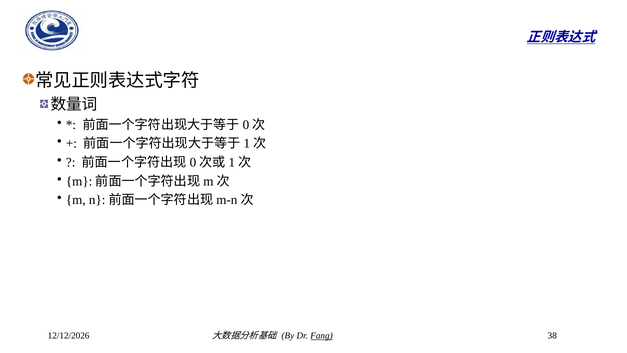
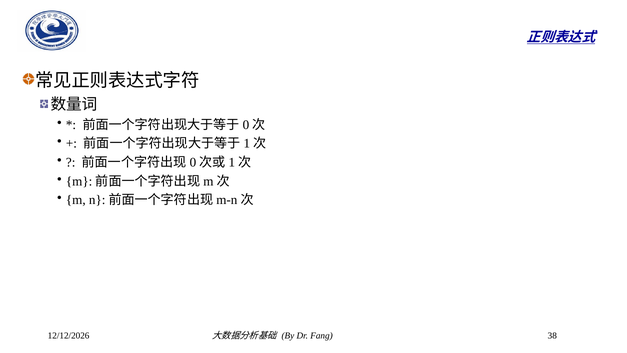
Fang underline: present -> none
